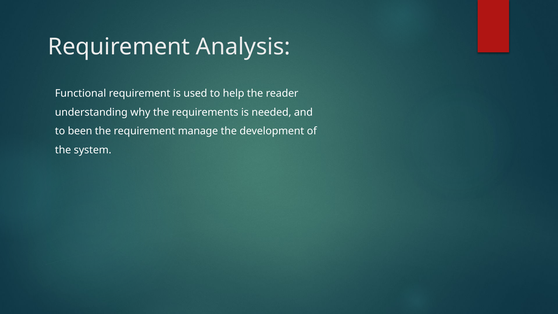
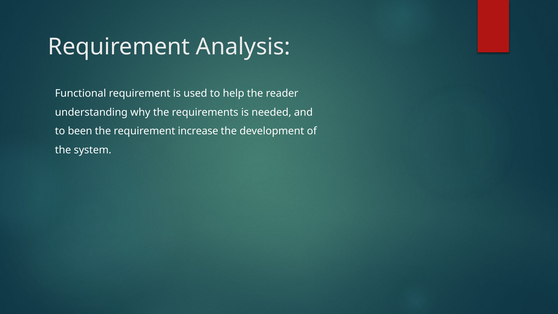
manage: manage -> increase
